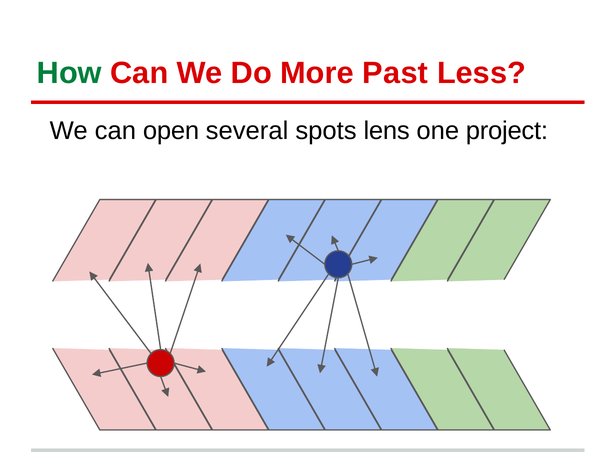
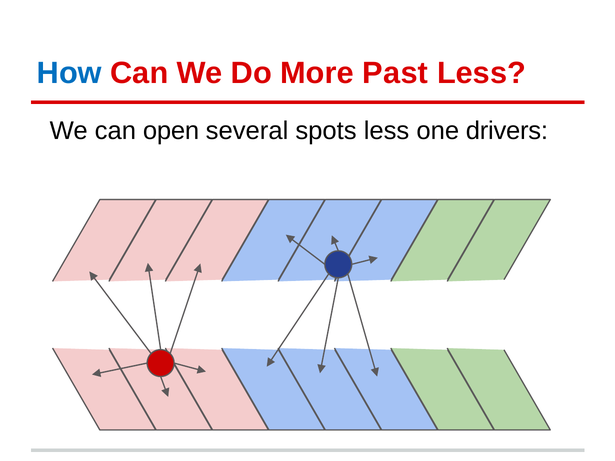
How colour: green -> blue
spots lens: lens -> less
project: project -> drivers
